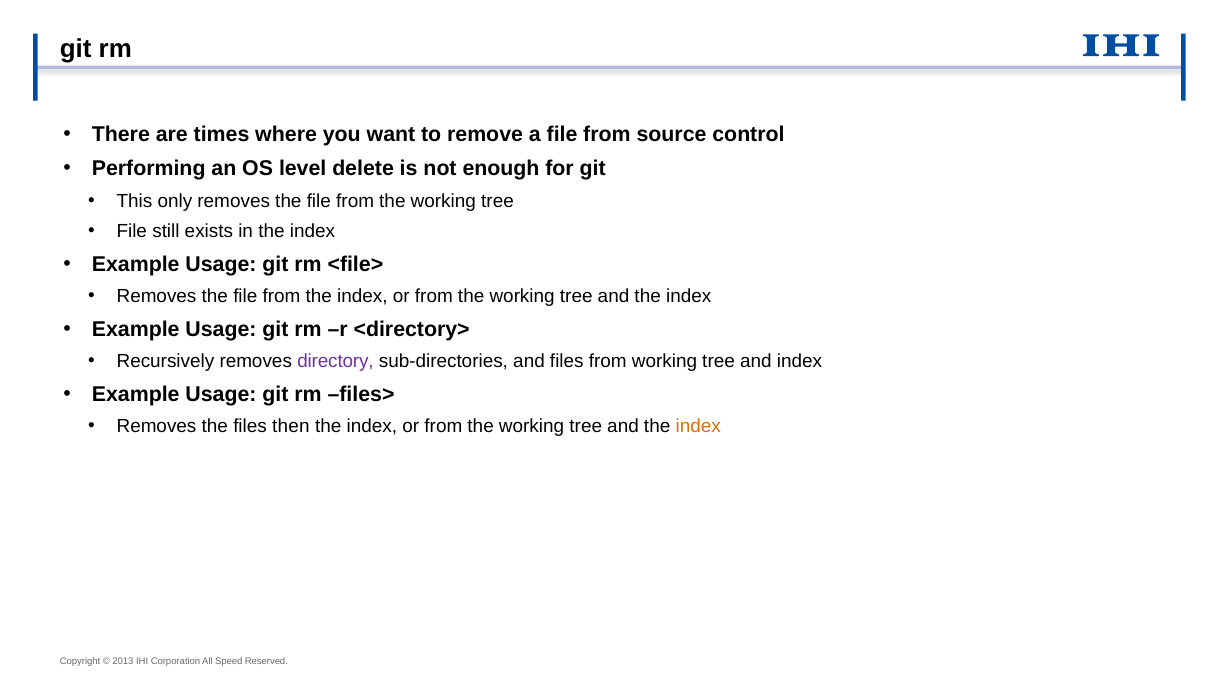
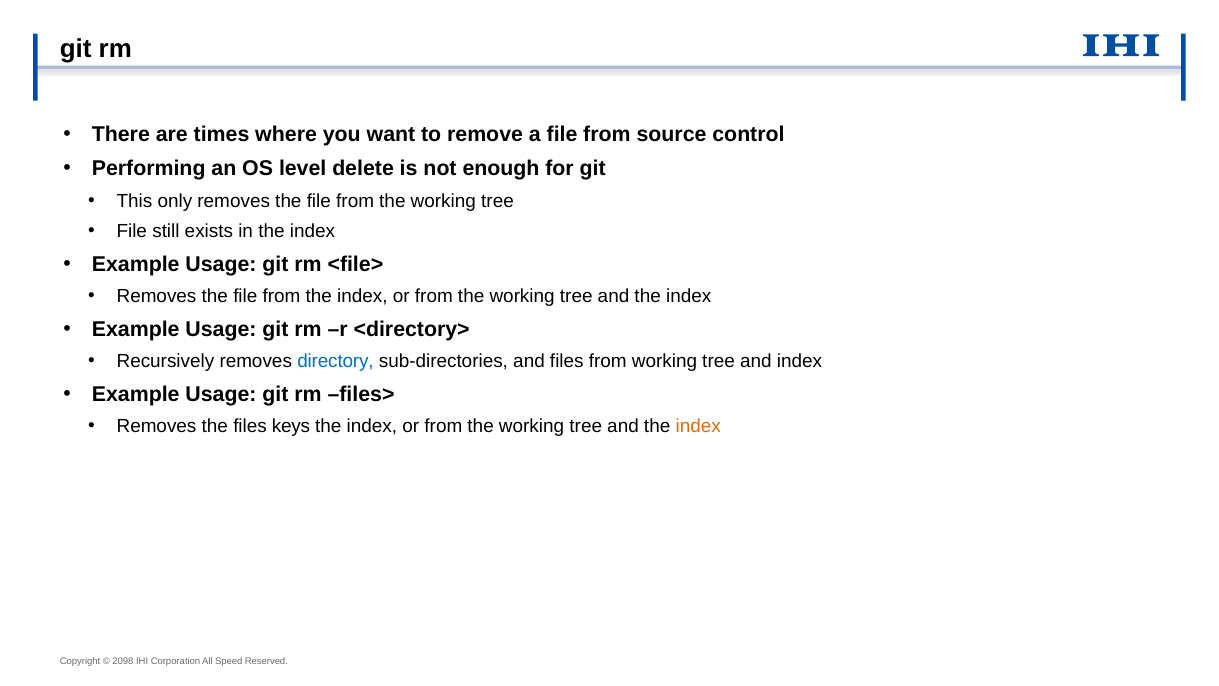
directory colour: purple -> blue
then: then -> keys
2013: 2013 -> 2098
